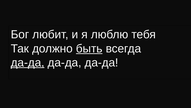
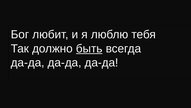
да-да at (28, 62) underline: present -> none
